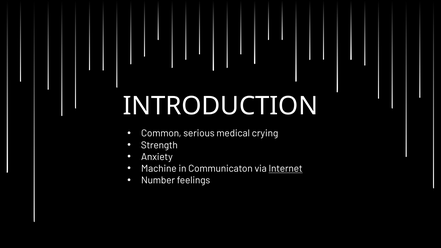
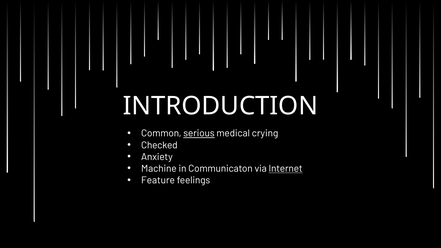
serious underline: none -> present
Strength: Strength -> Checked
Number: Number -> Feature
